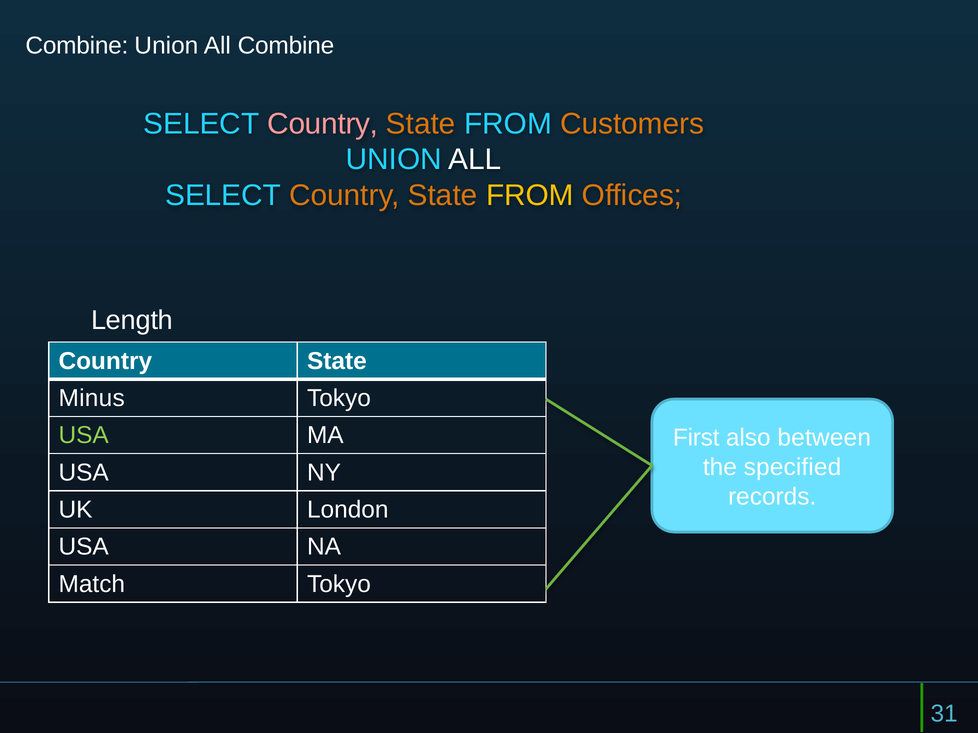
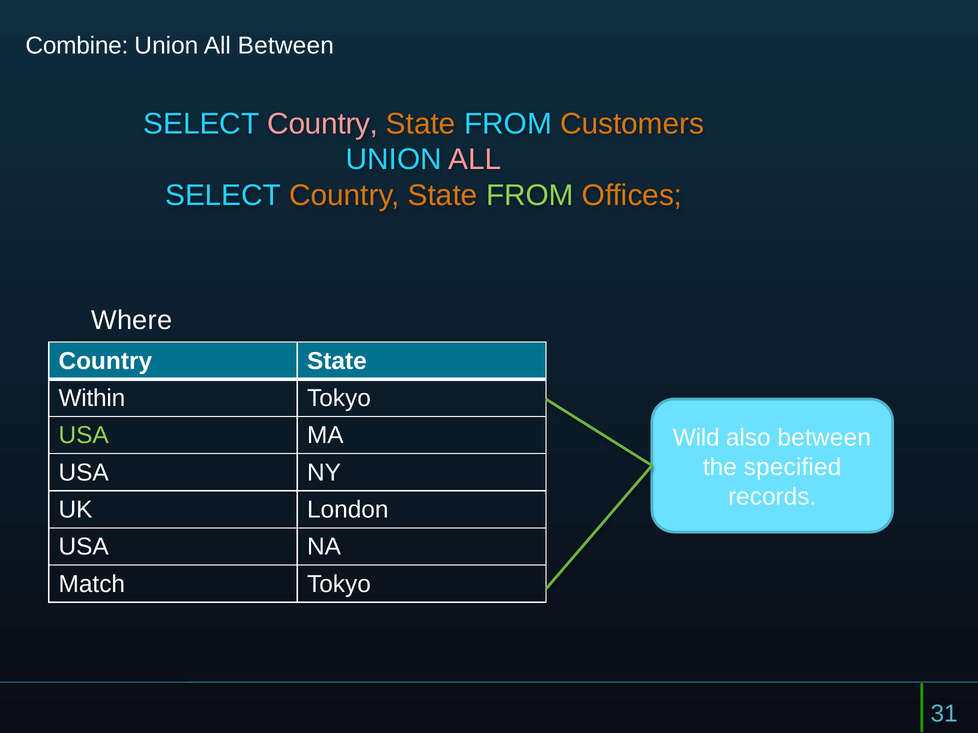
All Combine: Combine -> Between
ALL at (475, 160) colour: white -> pink
FROM at (530, 196) colour: yellow -> light green
Length: Length -> Where
Minus: Minus -> Within
First: First -> Wild
